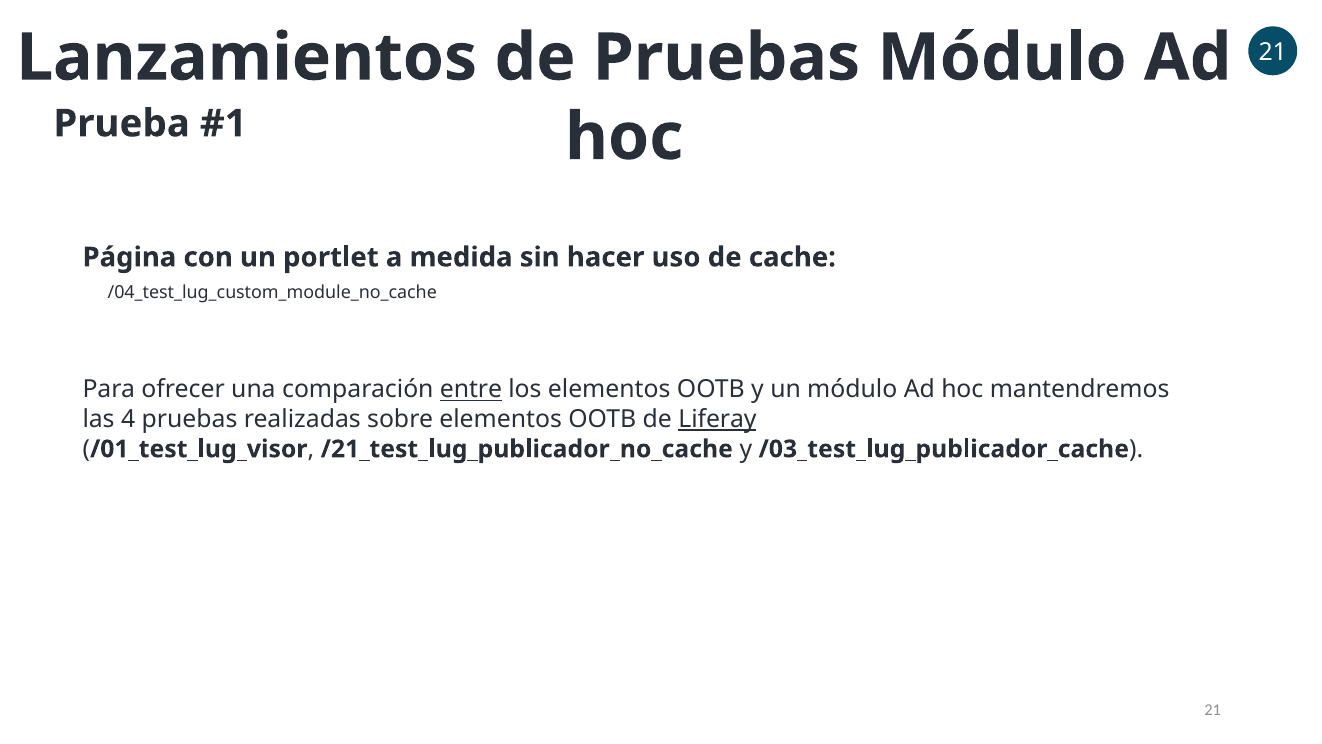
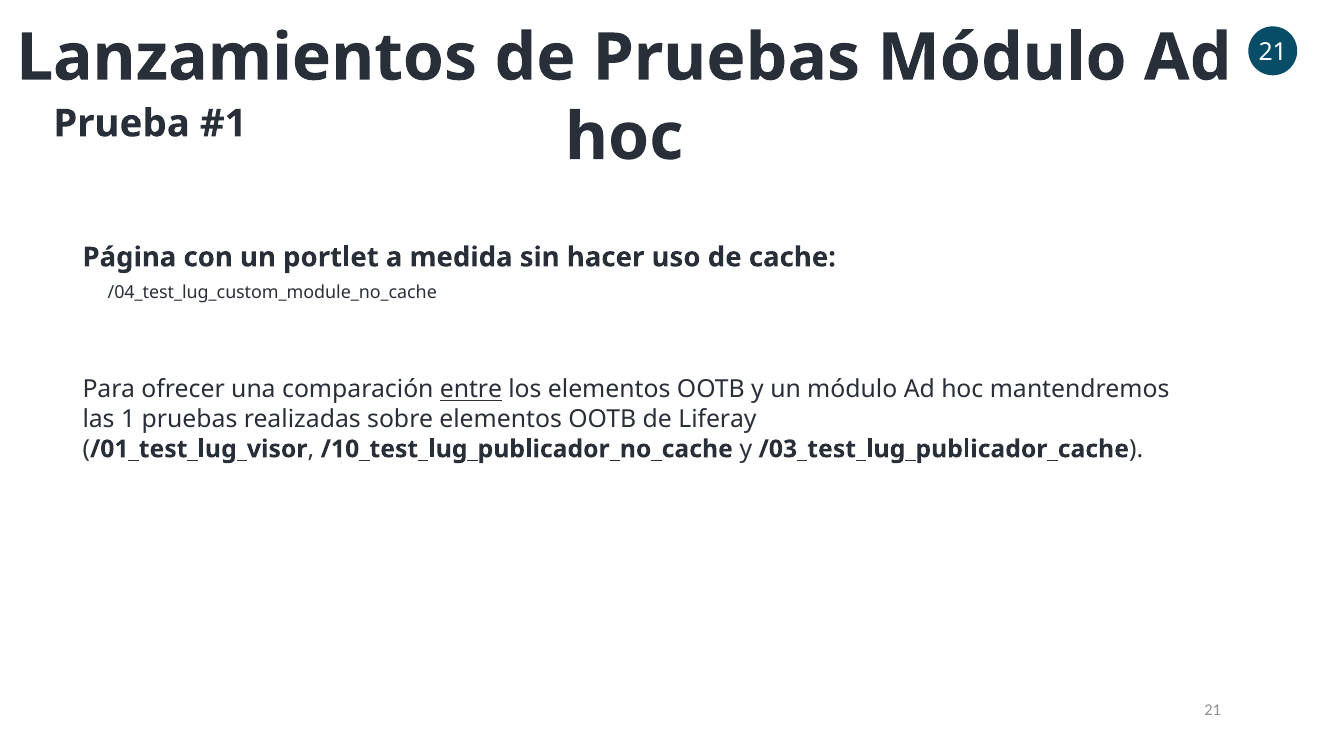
4: 4 -> 1
Liferay underline: present -> none
/21_test_lug_publicador_no_cache: /21_test_lug_publicador_no_cache -> /10_test_lug_publicador_no_cache
